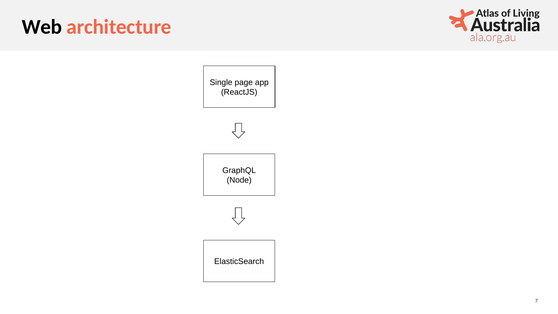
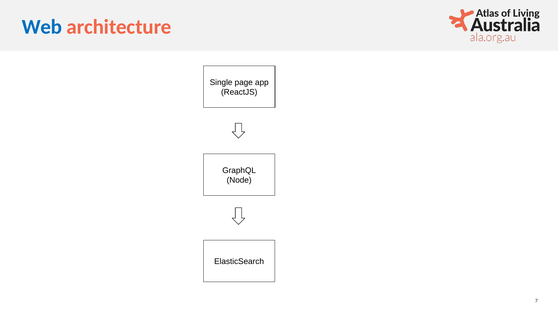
Web colour: black -> blue
